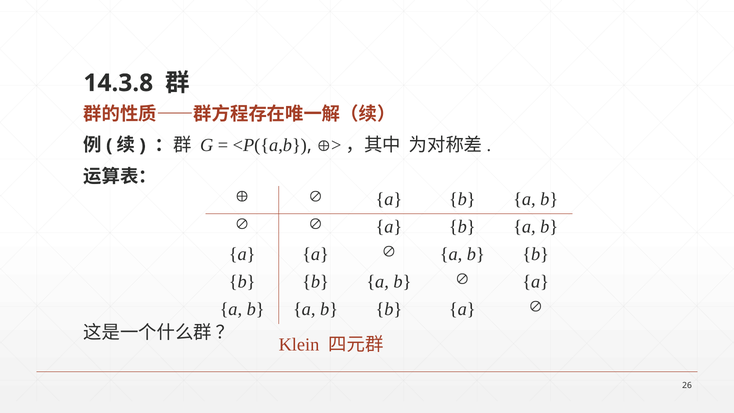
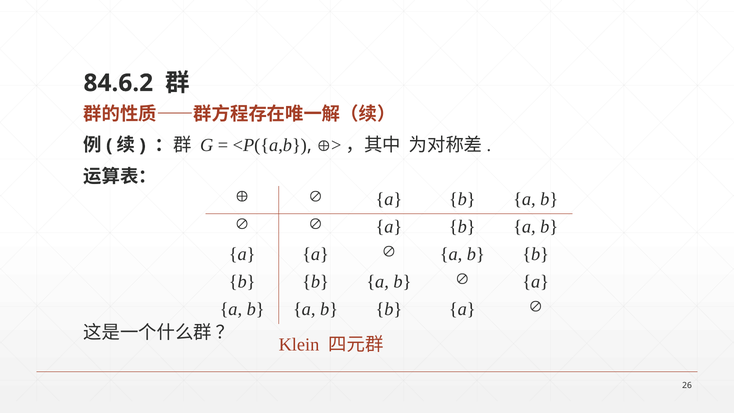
14.3.8: 14.3.8 -> 84.6.2
